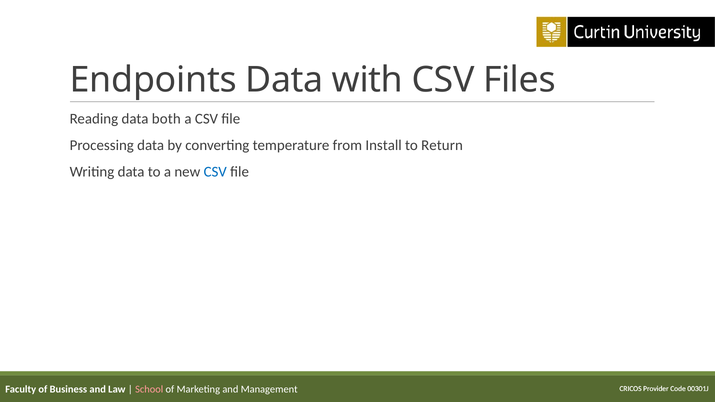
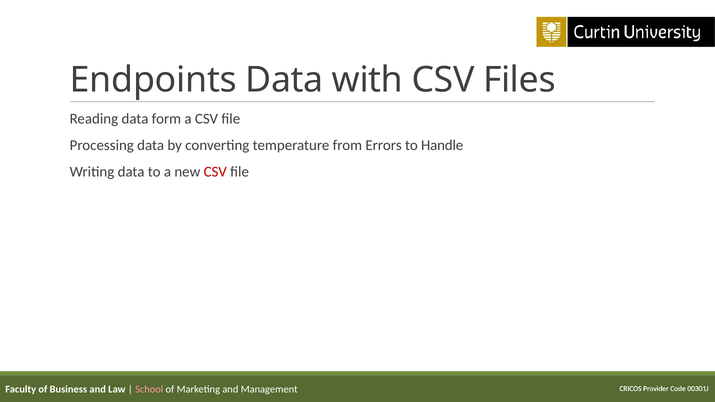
both: both -> form
Install: Install -> Errors
Return: Return -> Handle
CSV at (215, 172) colour: blue -> red
